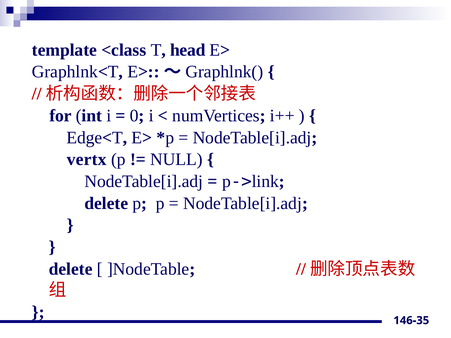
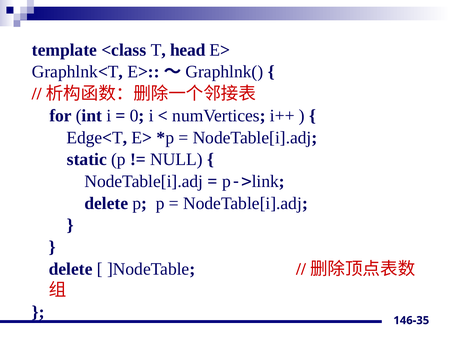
vertx: vertx -> static
